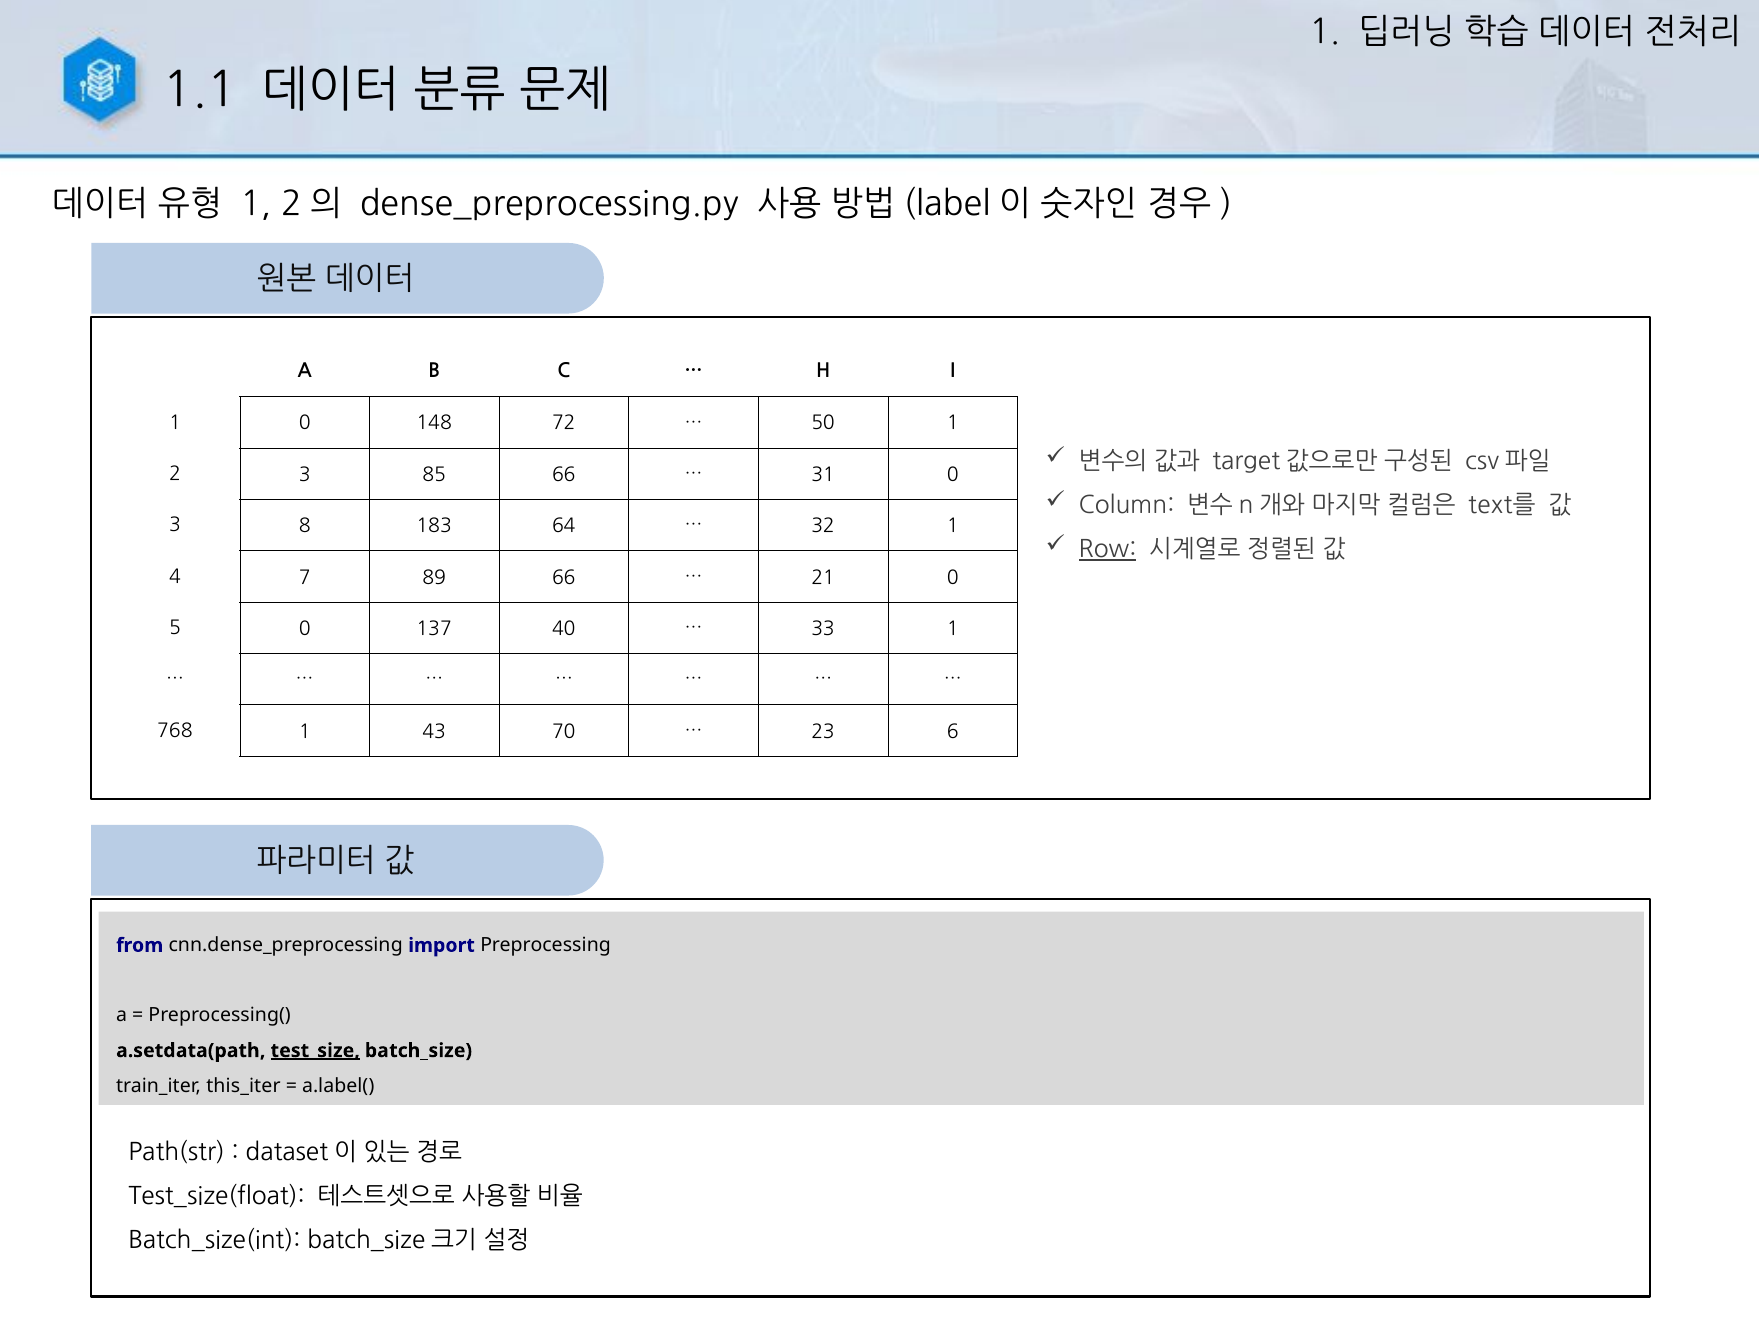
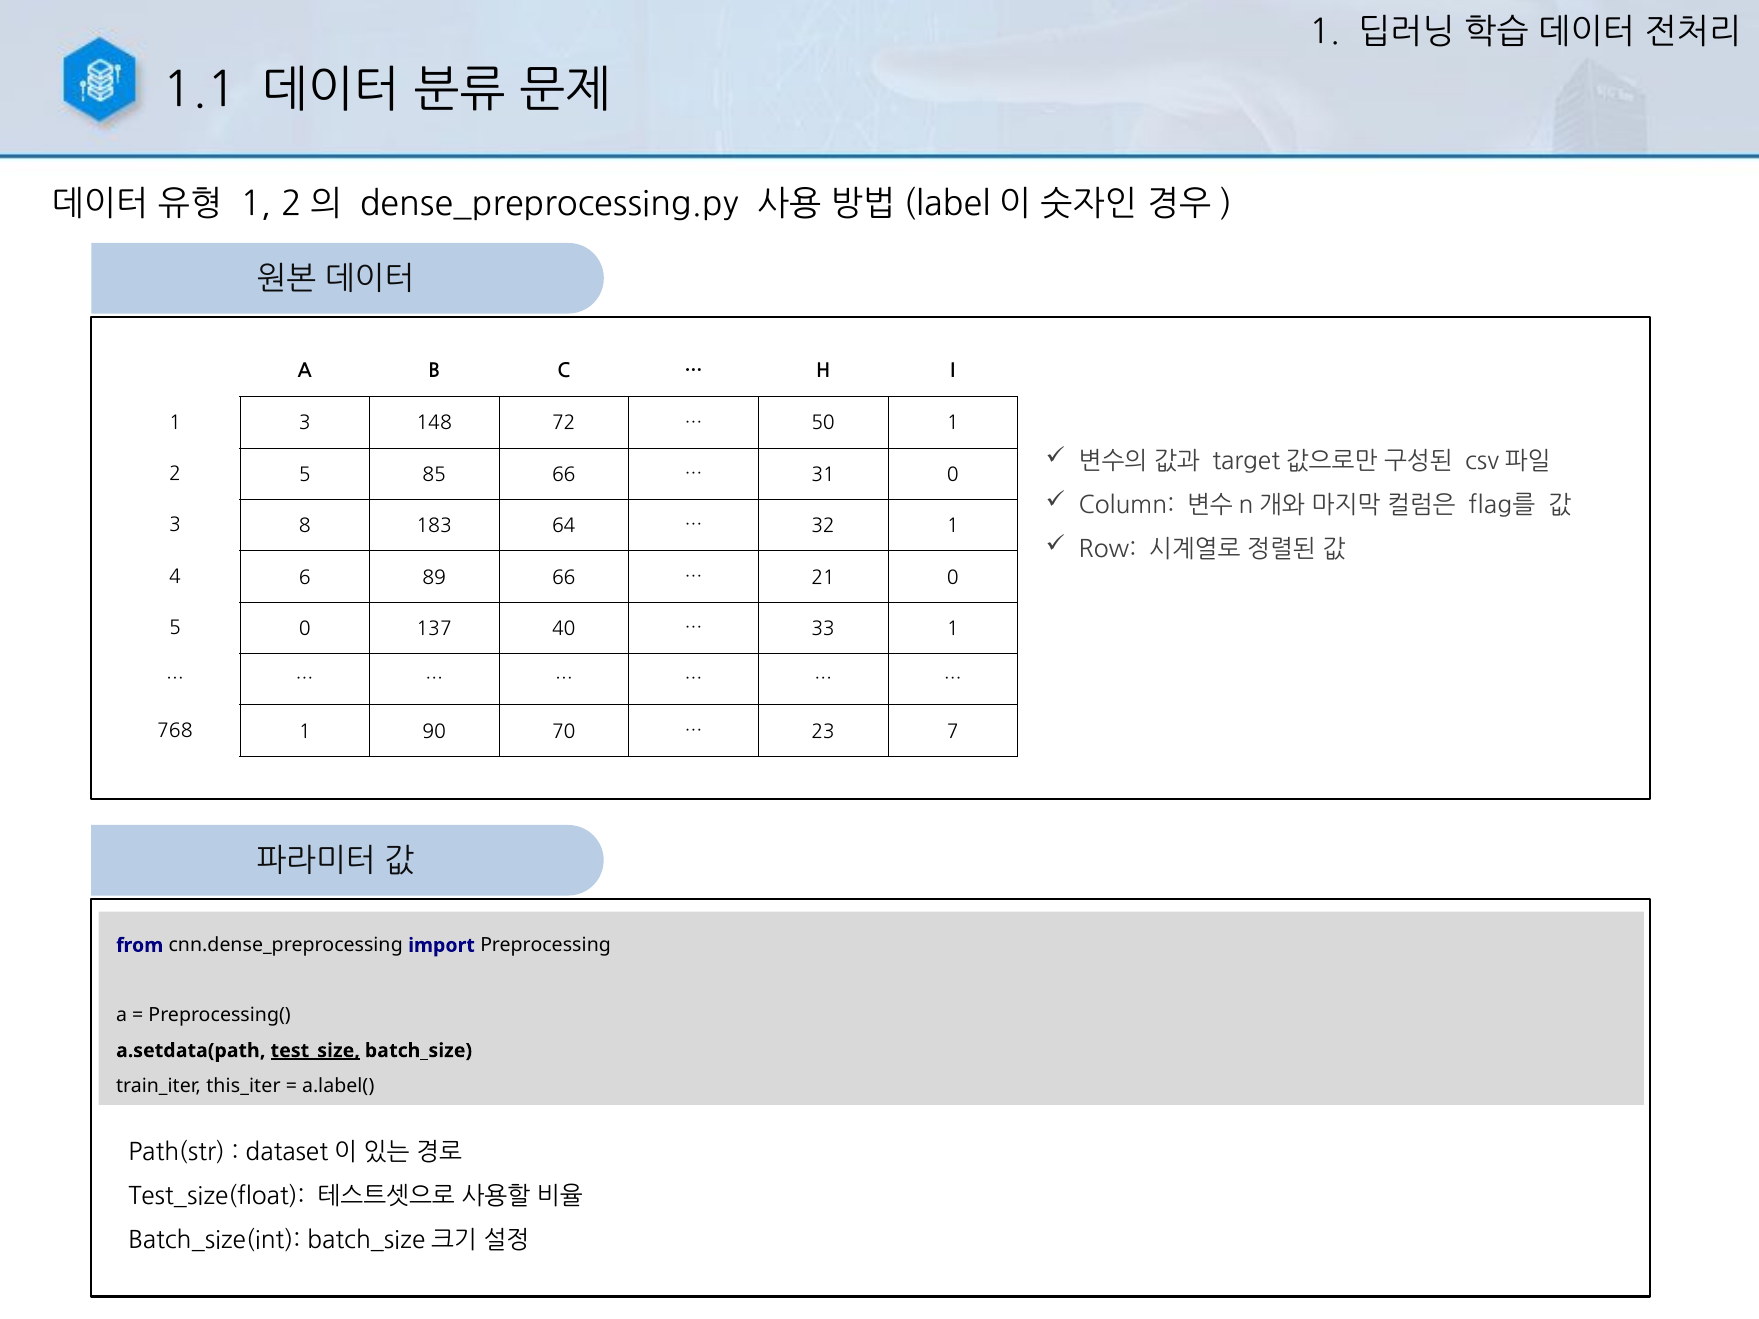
1 0: 0 -> 3
2 3: 3 -> 5
text를: text를 -> flag를
Row underline: present -> none
7: 7 -> 6
43: 43 -> 90
6: 6 -> 7
